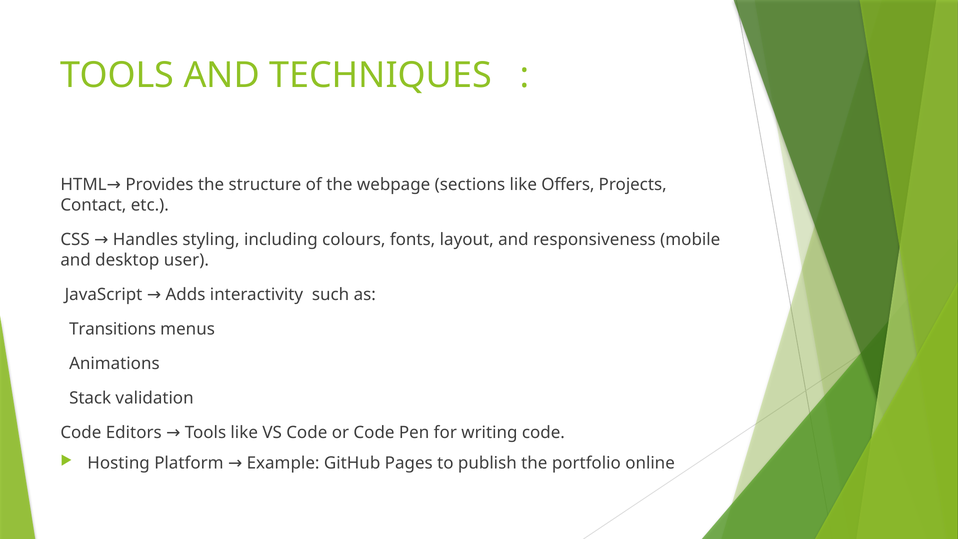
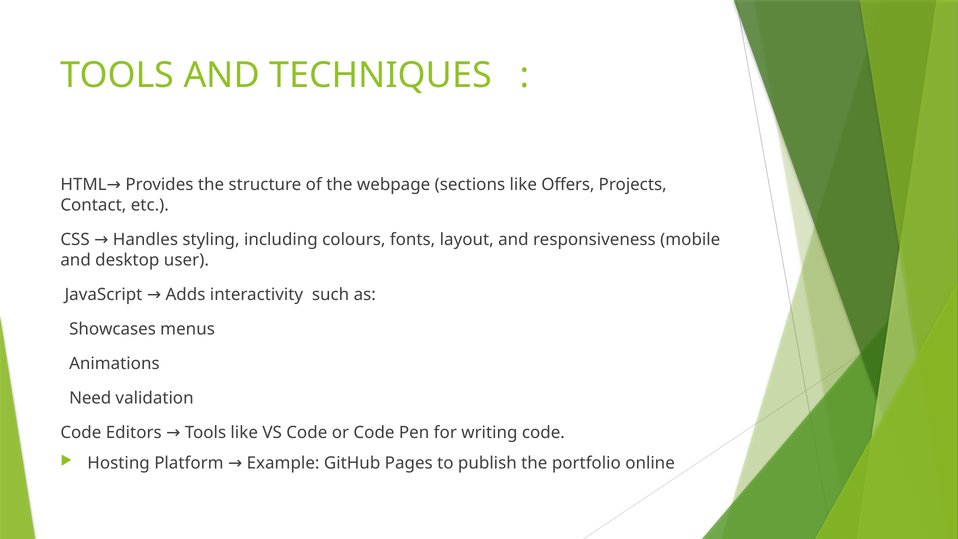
Transitions: Transitions -> Showcases
Stack: Stack -> Need
